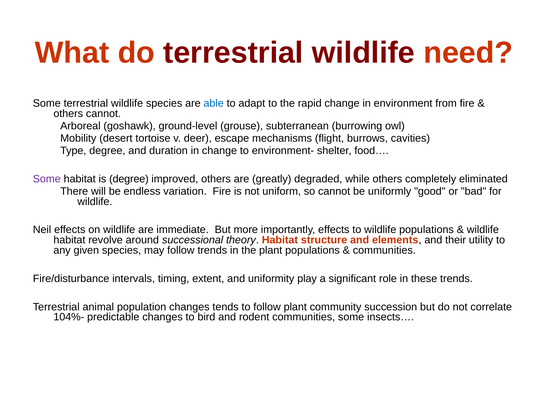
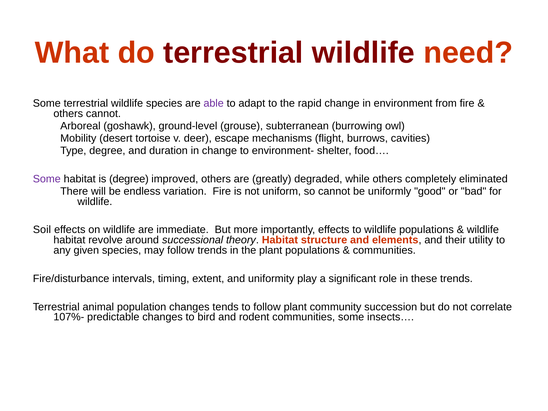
able colour: blue -> purple
Neil: Neil -> Soil
104%-: 104%- -> 107%-
